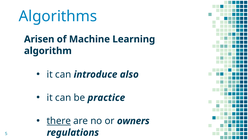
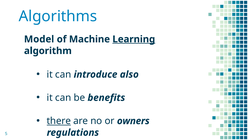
Arisen: Arisen -> Model
Learning underline: none -> present
practice: practice -> benefits
